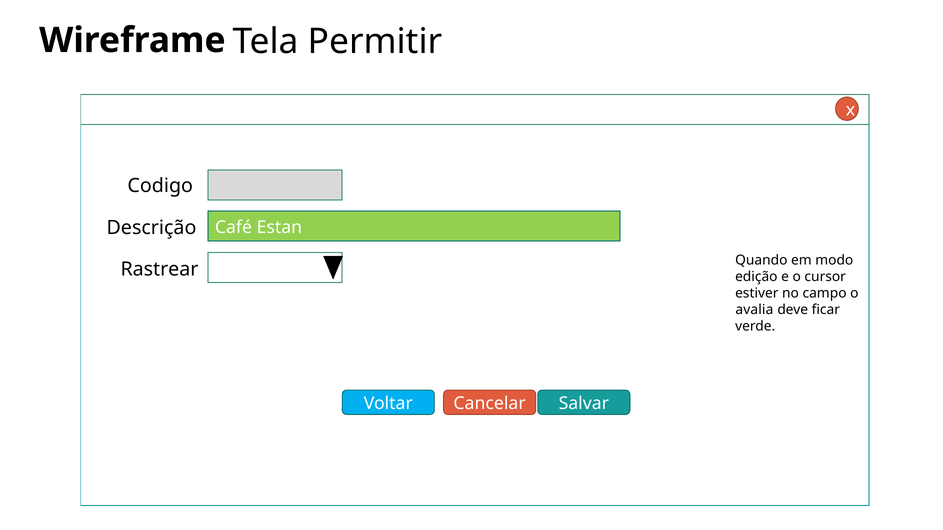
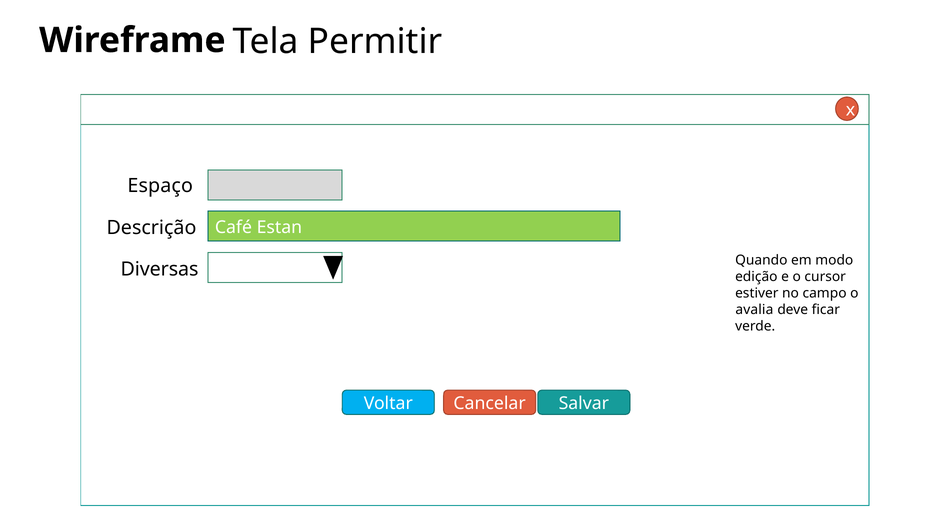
Codigo: Codigo -> Espaço
Rastrear: Rastrear -> Diversas
